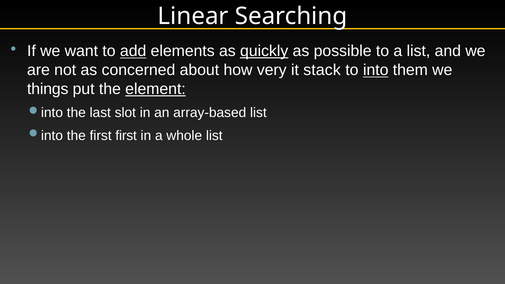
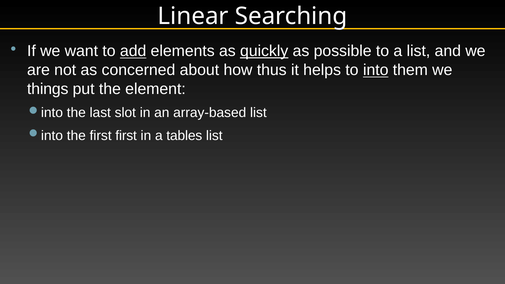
very: very -> thus
stack: stack -> helps
element underline: present -> none
whole: whole -> tables
